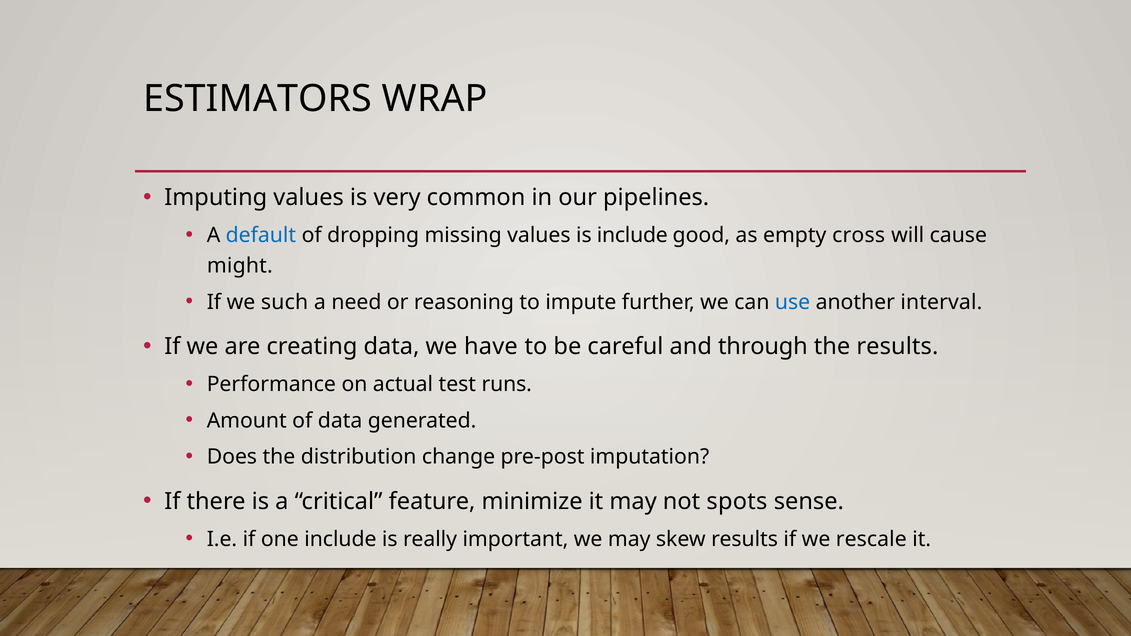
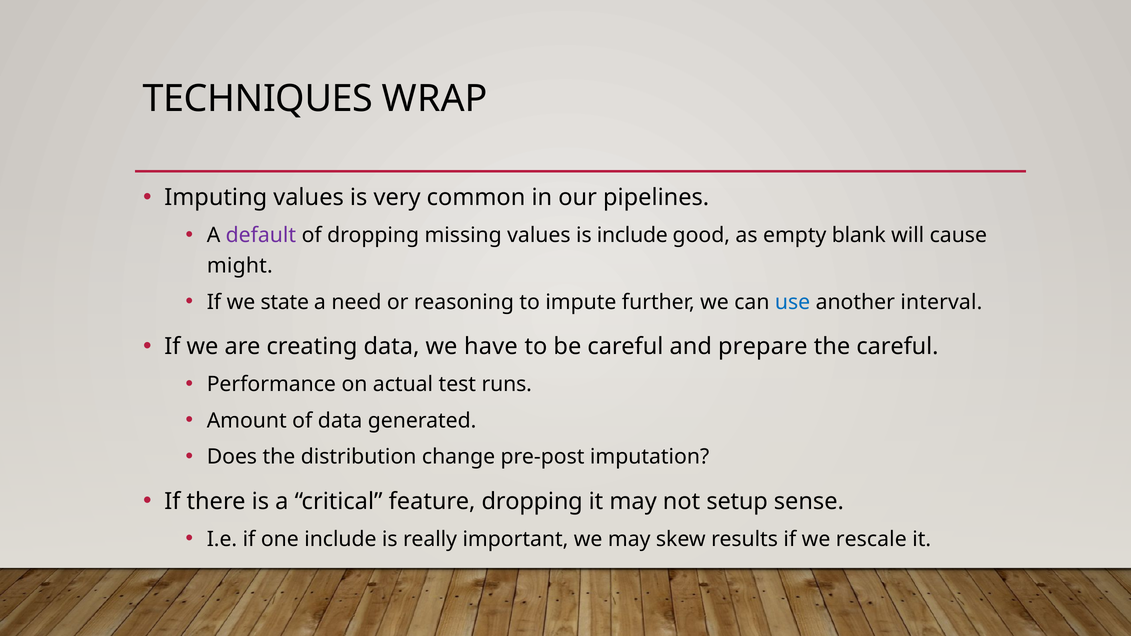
ESTIMATORS: ESTIMATORS -> TECHNIQUES
default colour: blue -> purple
cross: cross -> blank
such: such -> state
through: through -> prepare
the results: results -> careful
feature minimize: minimize -> dropping
spots: spots -> setup
